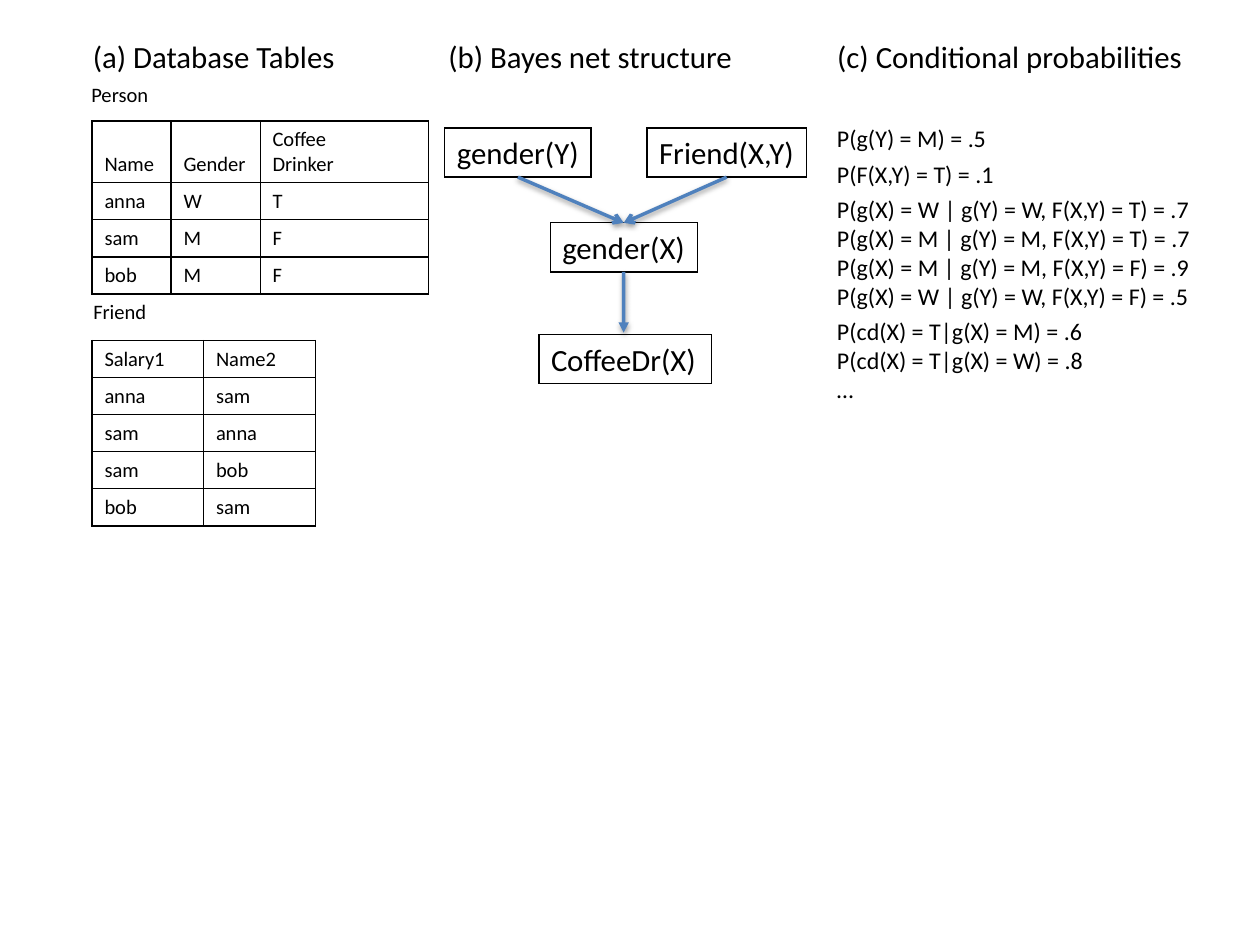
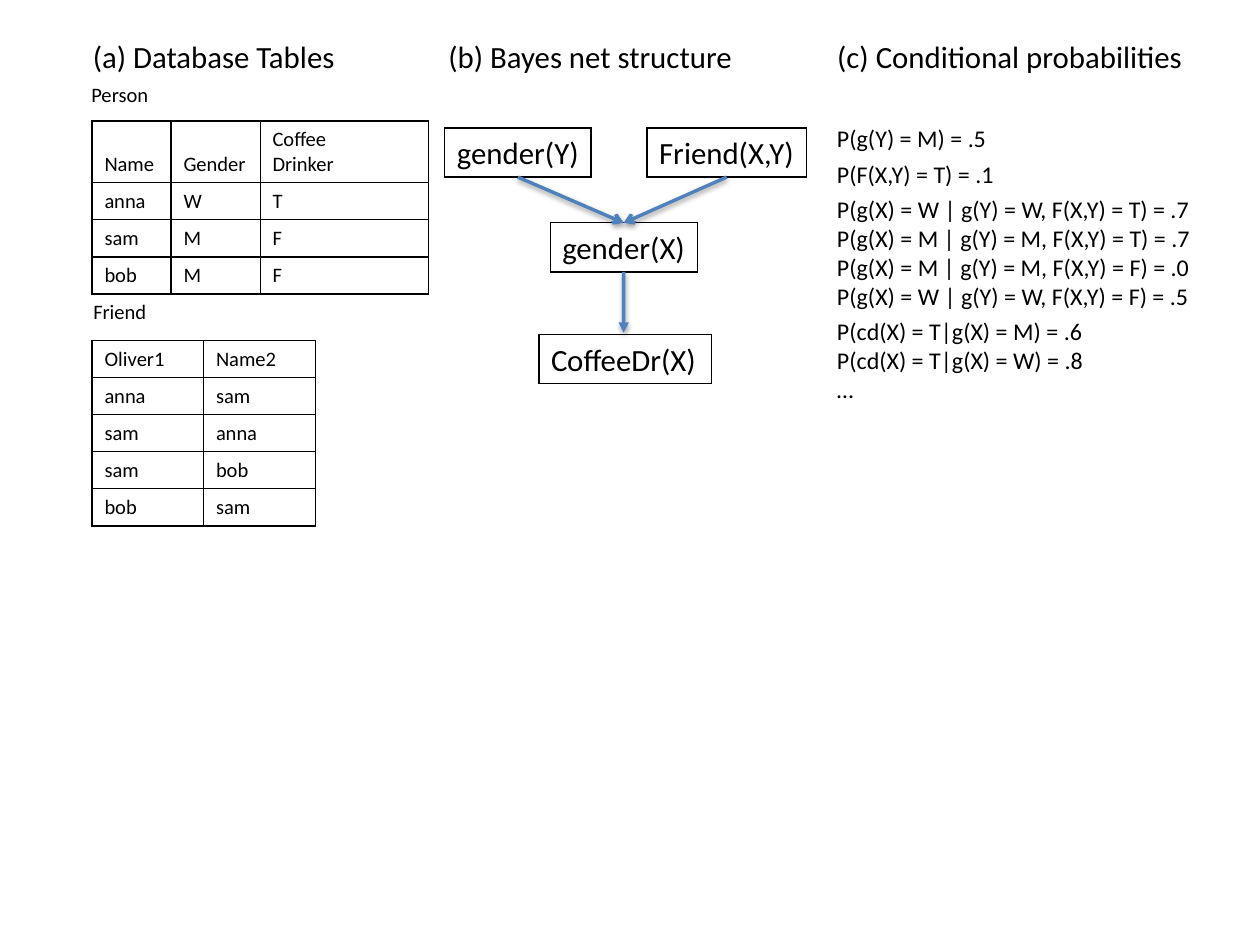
.9: .9 -> .0
Salary1: Salary1 -> Oliver1
